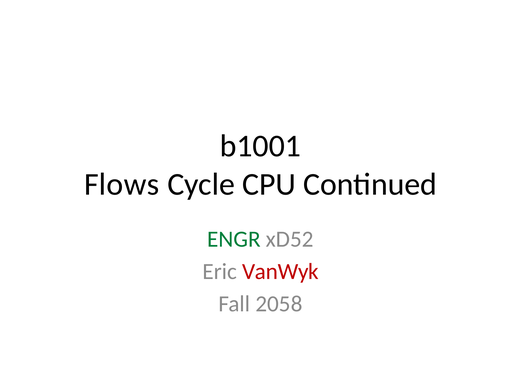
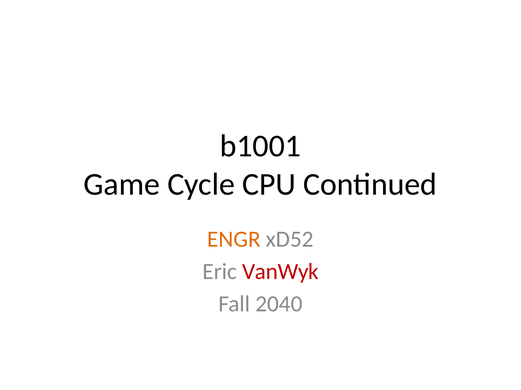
Flows: Flows -> Game
ENGR colour: green -> orange
2058: 2058 -> 2040
